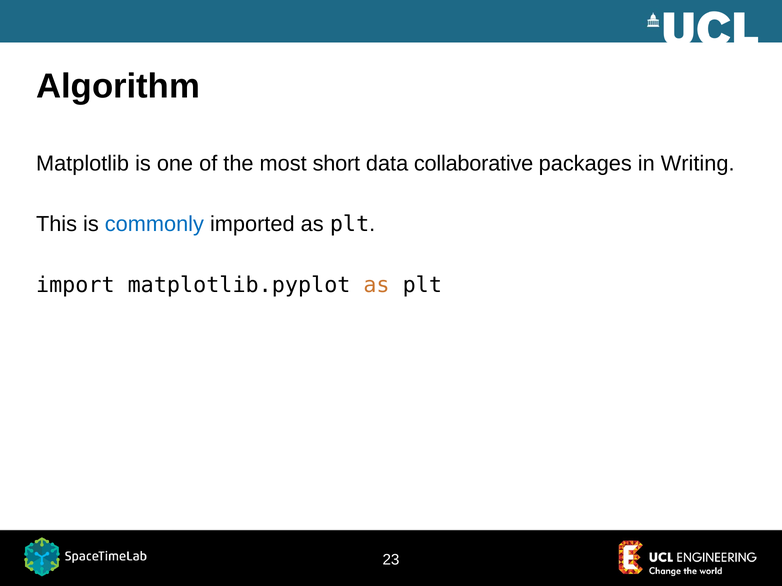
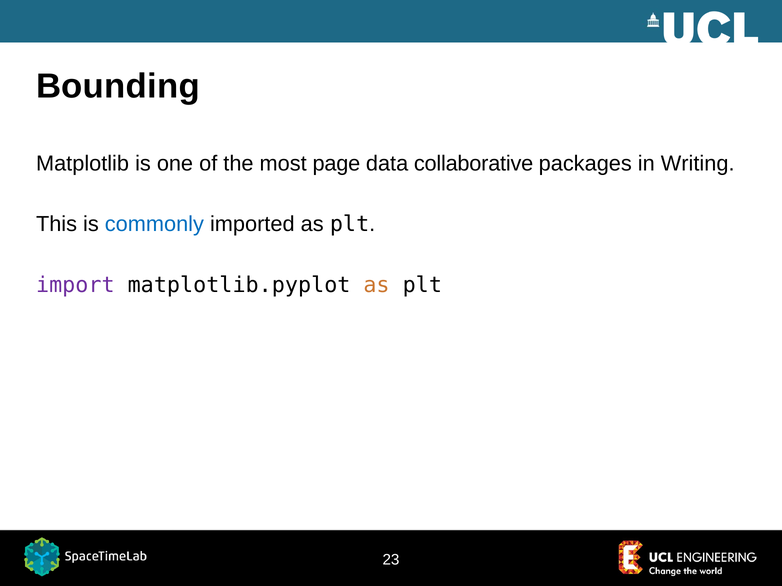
Algorithm: Algorithm -> Bounding
short: short -> page
import colour: black -> purple
